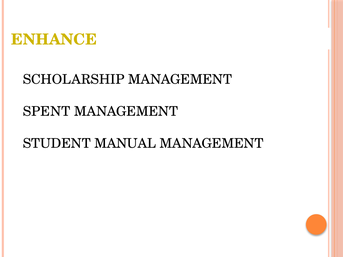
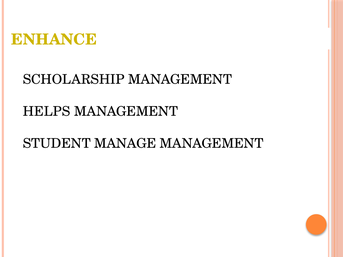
SPENT: SPENT -> HELPS
MANUAL: MANUAL -> MANAGE
